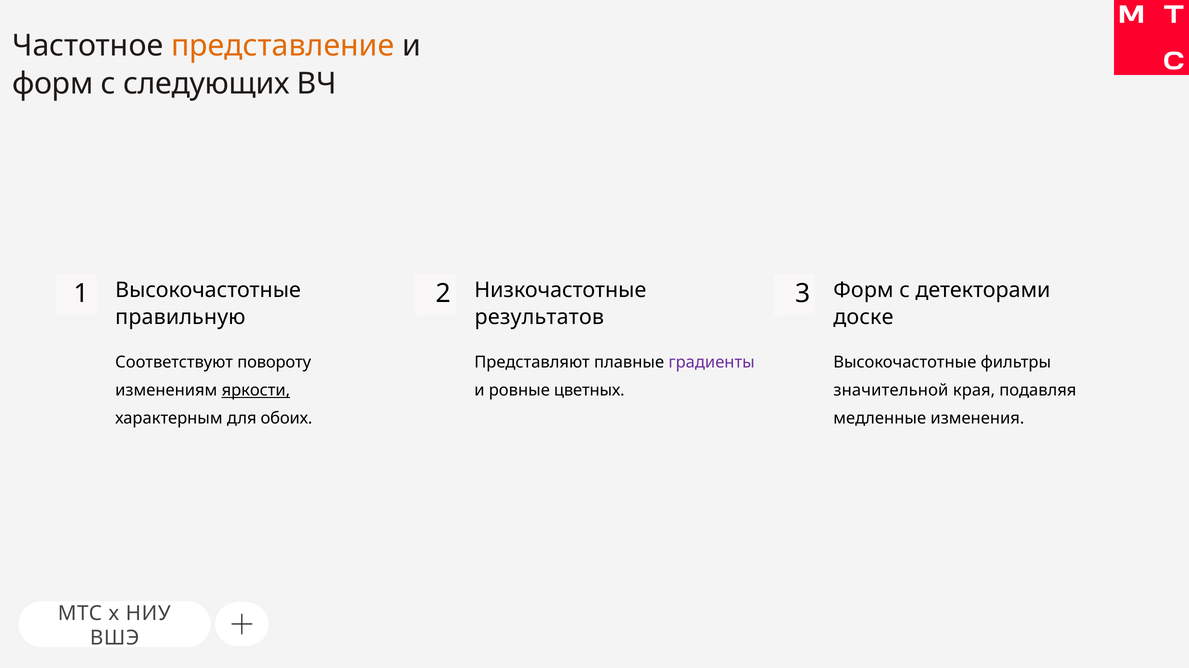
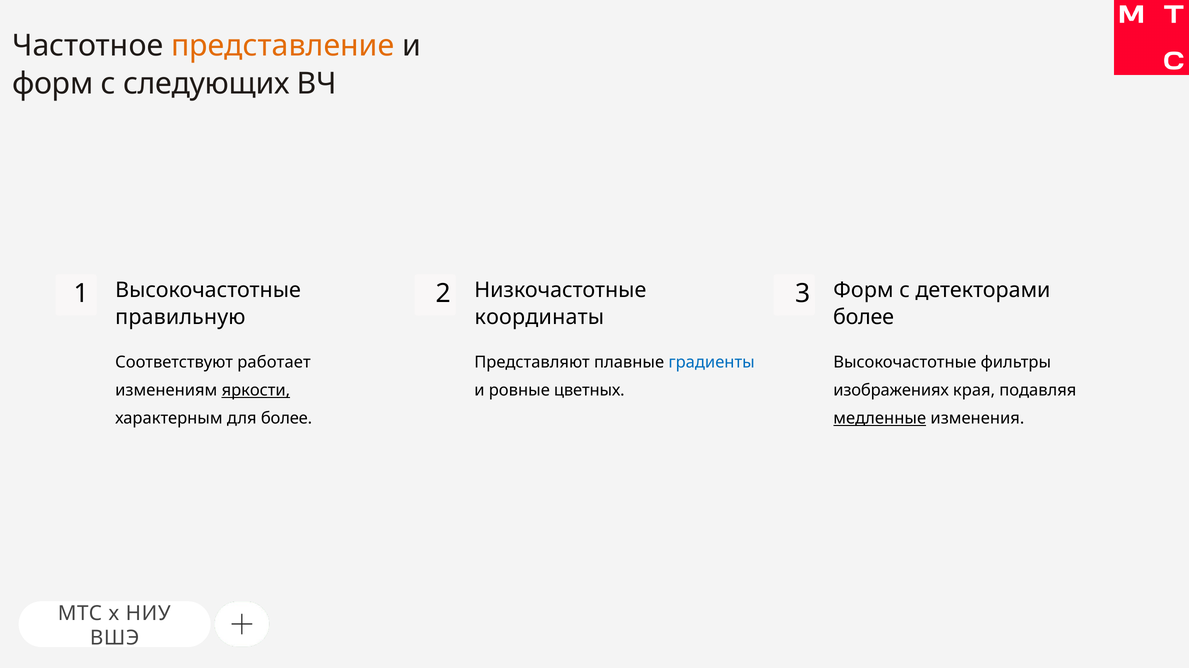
результатов: результатов -> координаты
доске at (863, 317): доске -> более
повороту: повороту -> работает
градиенты colour: purple -> blue
значительной: значительной -> изображениях
для обоих: обоих -> более
медленные underline: none -> present
